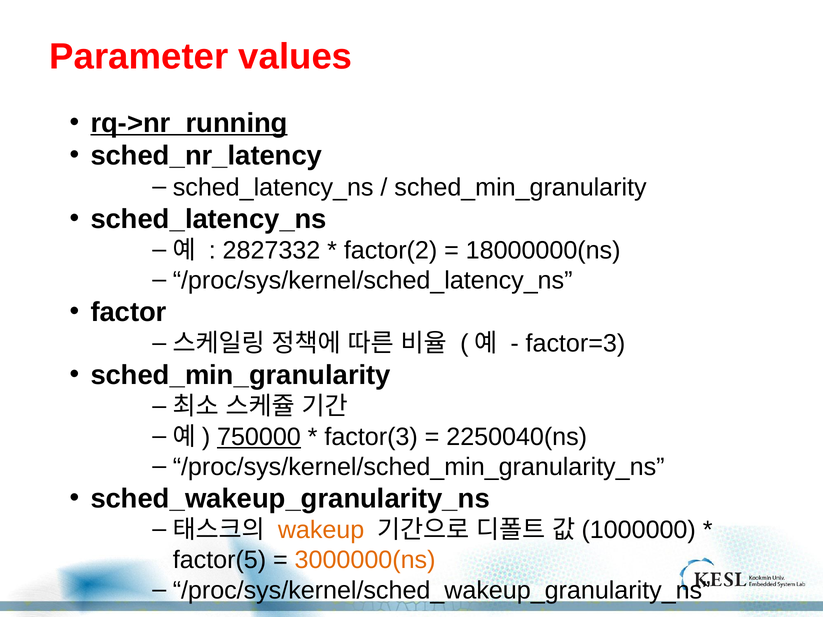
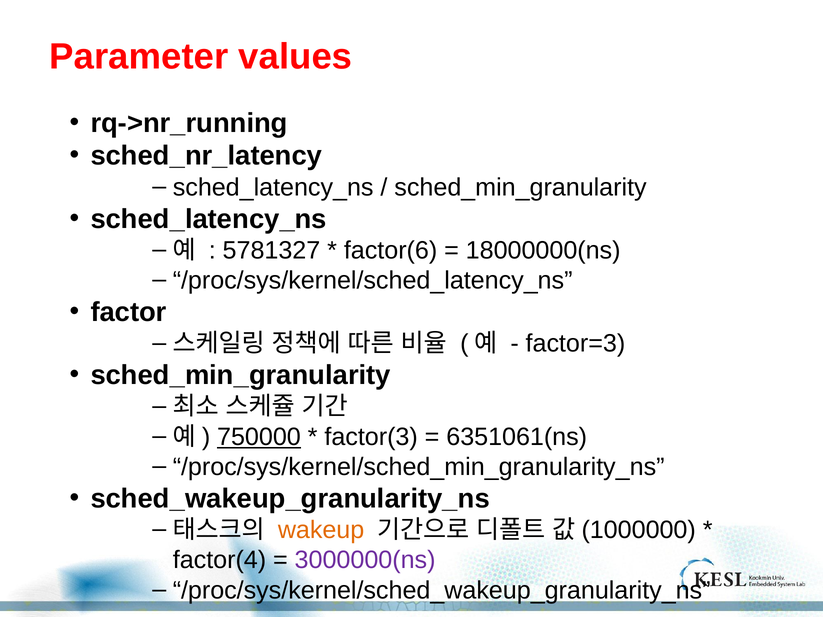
rq->nr_running underline: present -> none
2827332: 2827332 -> 5781327
factor(2: factor(2 -> factor(6
2250040(ns: 2250040(ns -> 6351061(ns
factor(5: factor(5 -> factor(4
3000000(ns colour: orange -> purple
